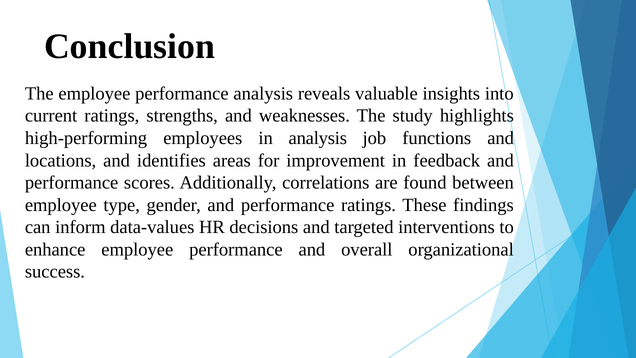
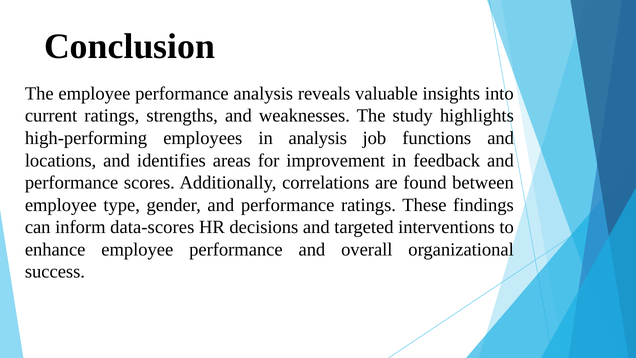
data-values: data-values -> data-scores
